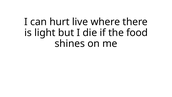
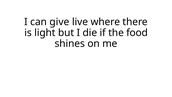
hurt: hurt -> give
